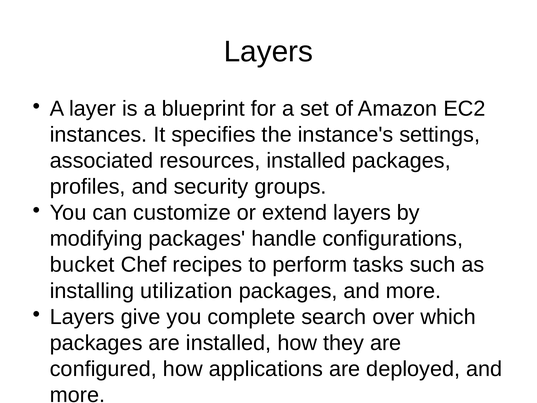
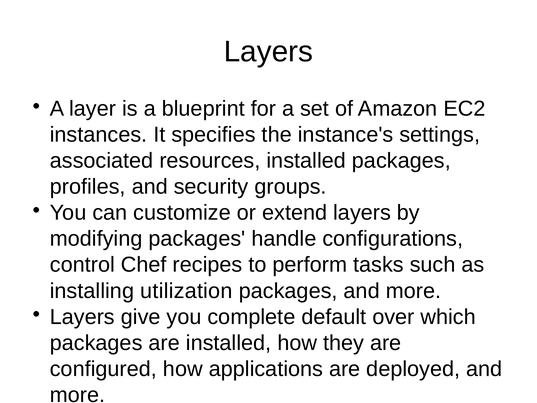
bucket: bucket -> control
search: search -> default
